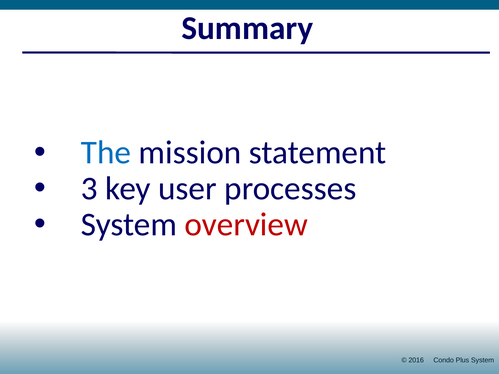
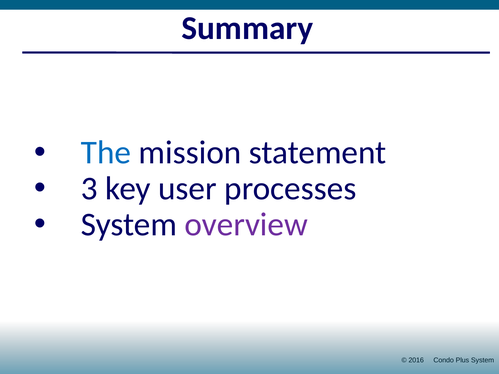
overview colour: red -> purple
